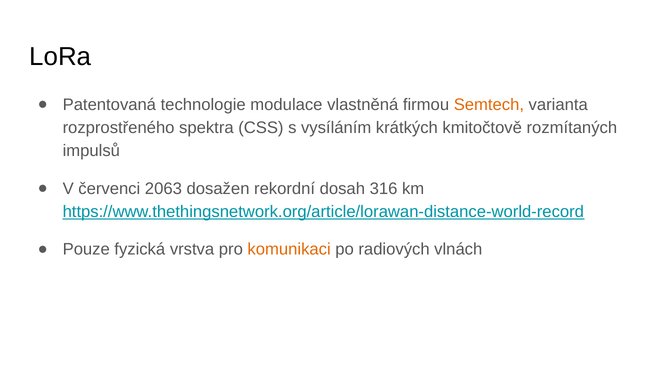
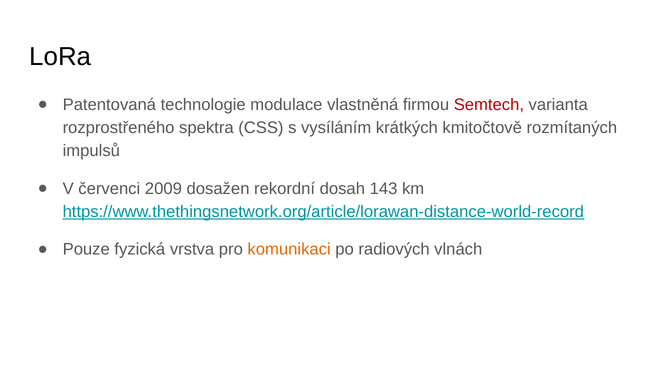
Semtech colour: orange -> red
2063: 2063 -> 2009
316: 316 -> 143
